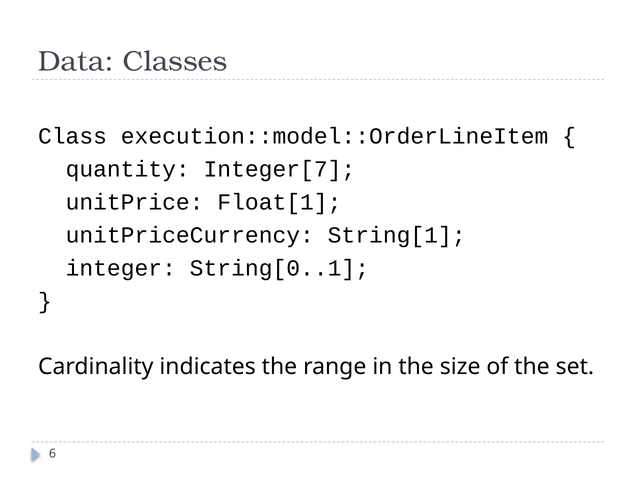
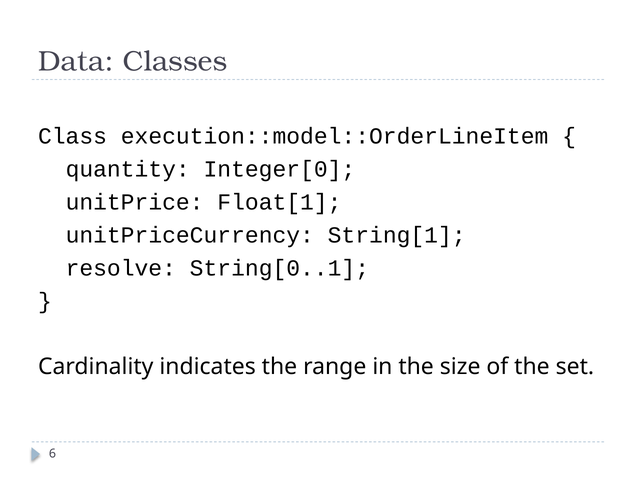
Integer[7: Integer[7 -> Integer[0
integer: integer -> resolve
